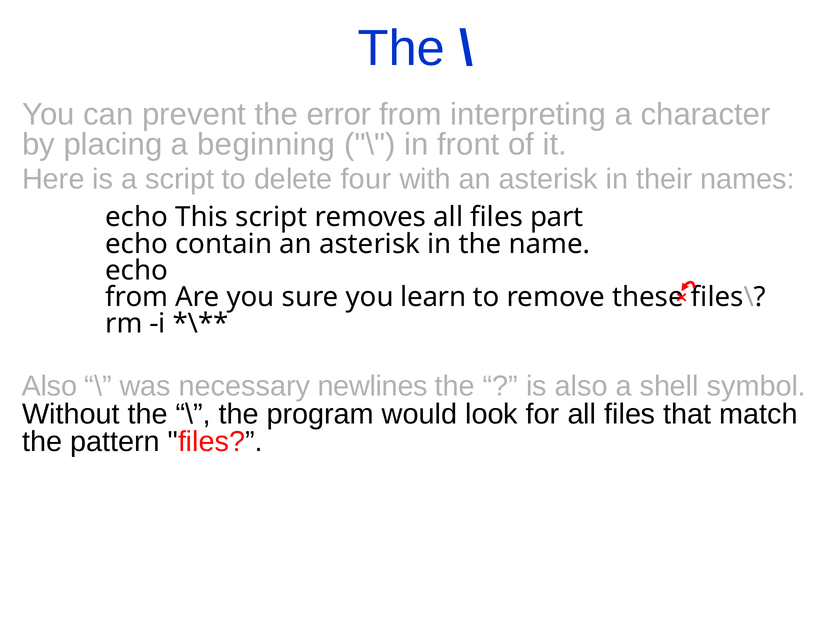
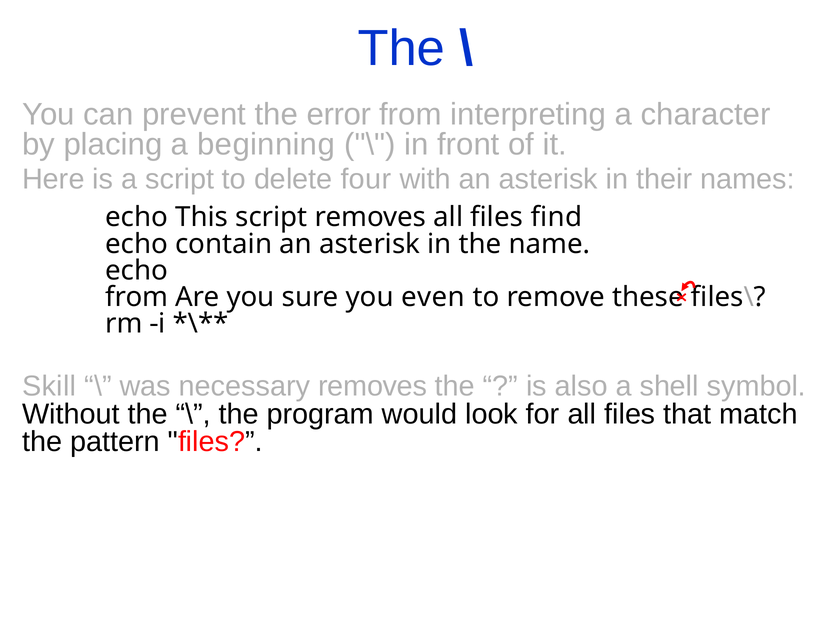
part: part -> find
learn: learn -> even
Also at (49, 387): Also -> Skill
necessary newlines: newlines -> removes
